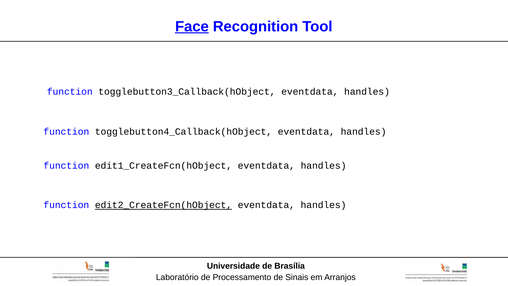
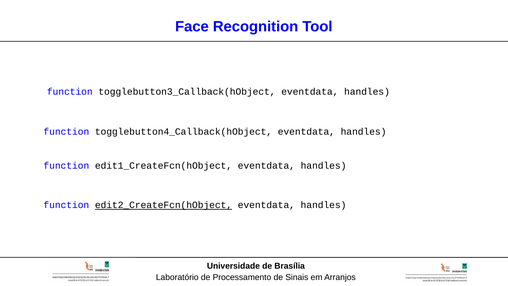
Face underline: present -> none
